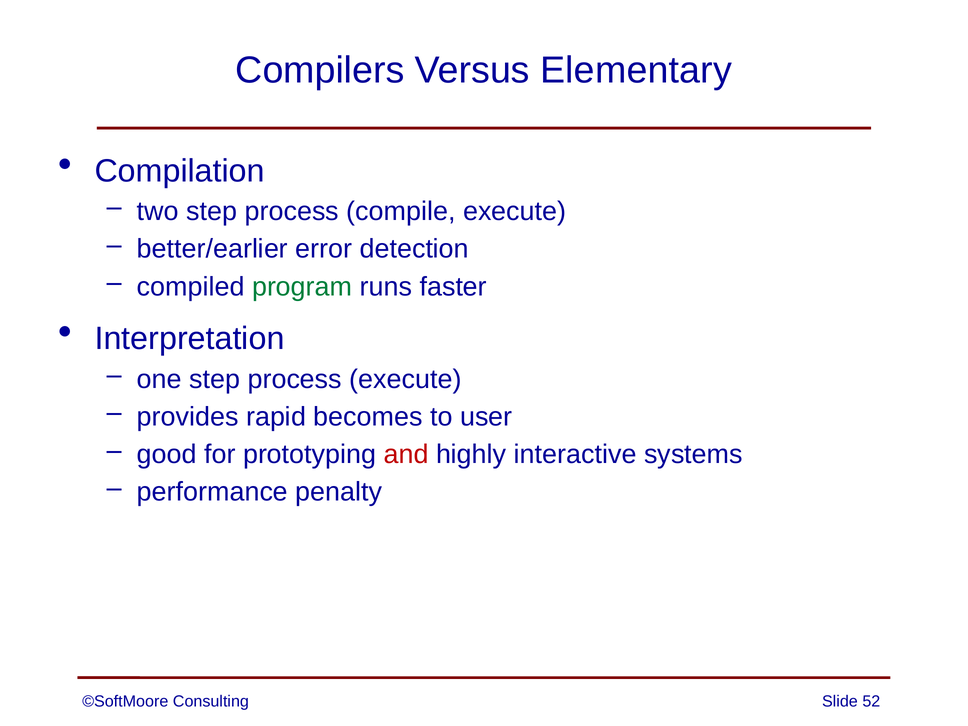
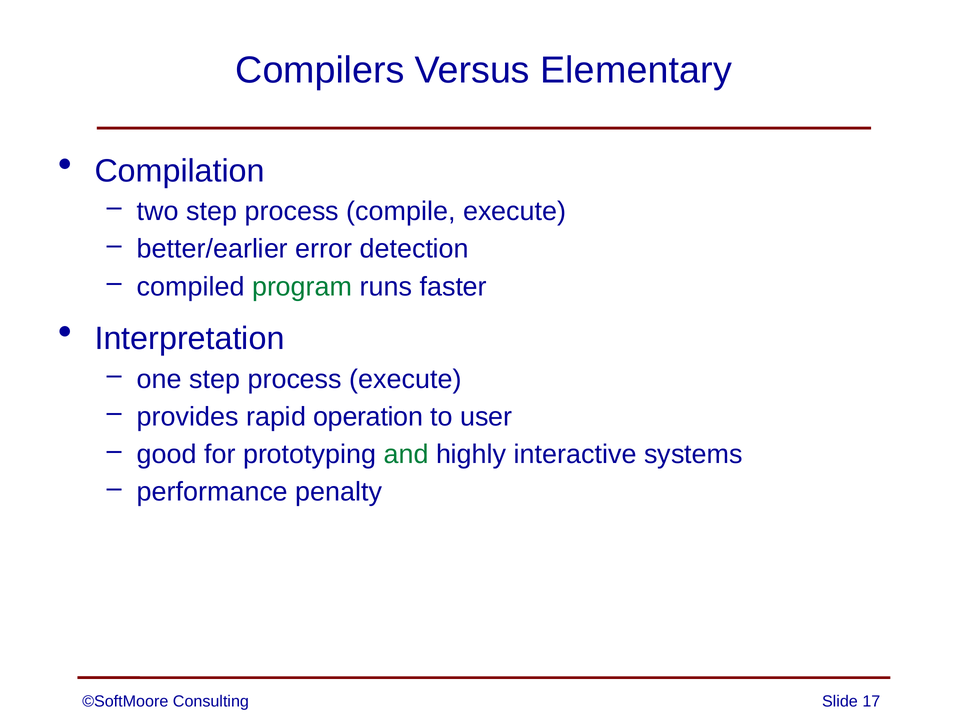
becomes: becomes -> operation
and colour: red -> green
52: 52 -> 17
